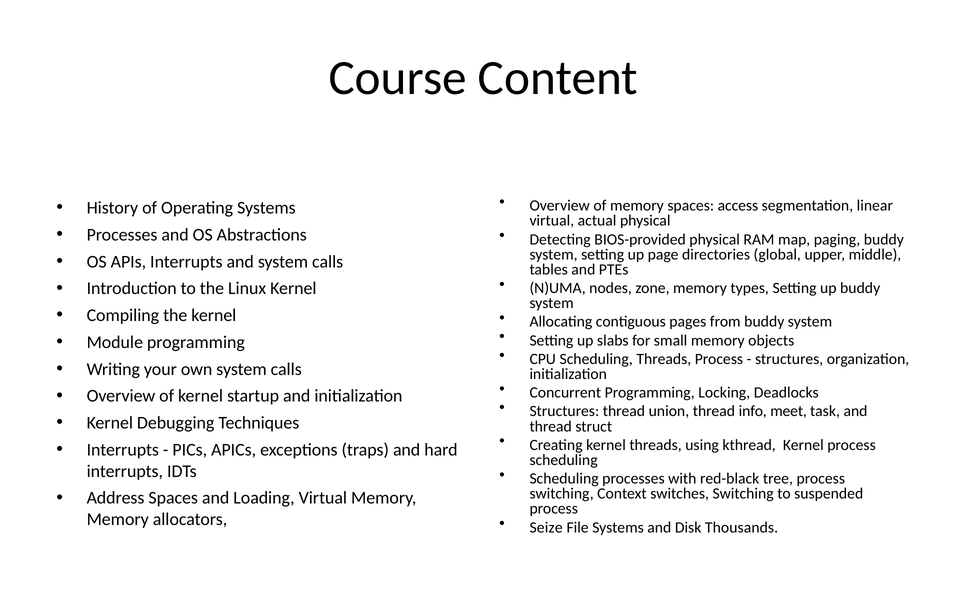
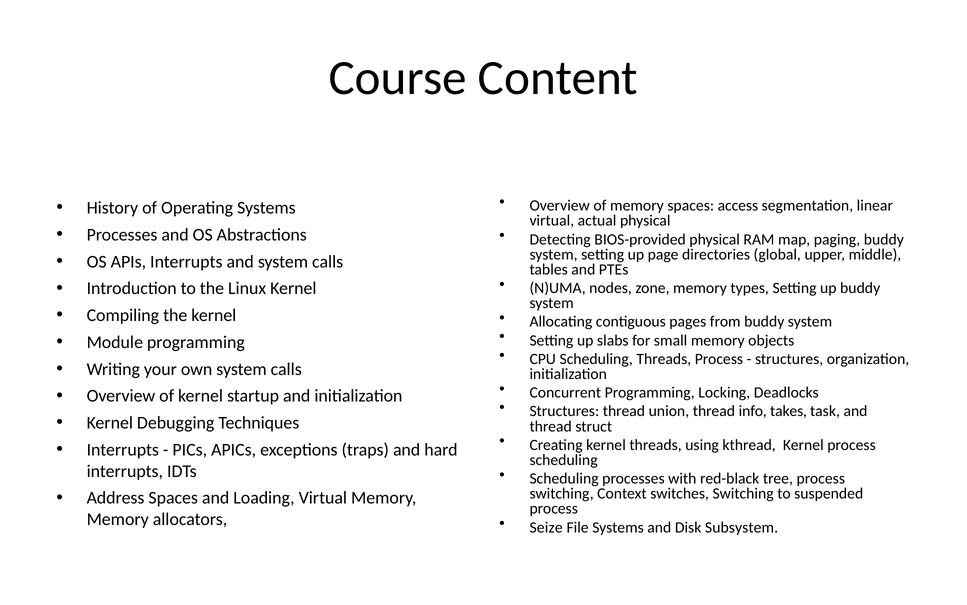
meet: meet -> takes
Thousands: Thousands -> Subsystem
